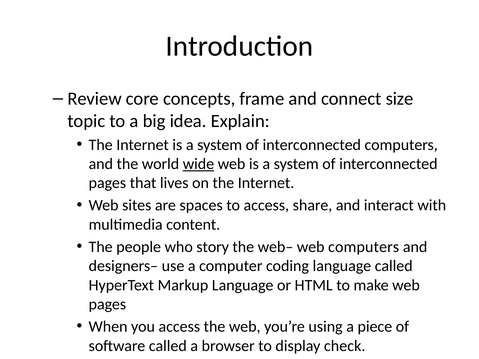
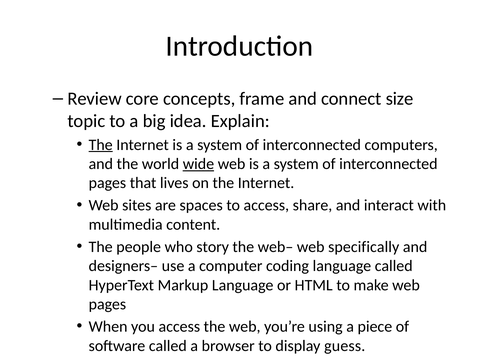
The at (101, 145) underline: none -> present
web computers: computers -> specifically
check: check -> guess
